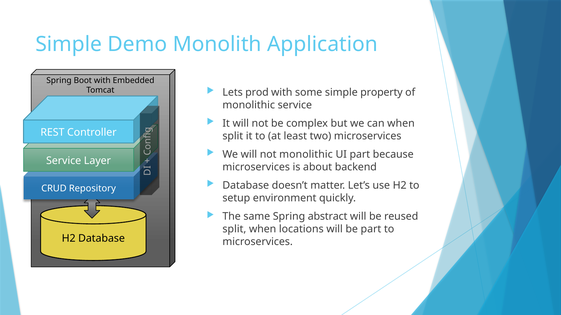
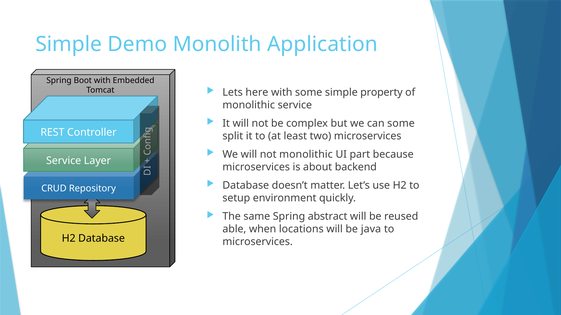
prod: prod -> here
can when: when -> some
split at (234, 229): split -> able
be part: part -> java
